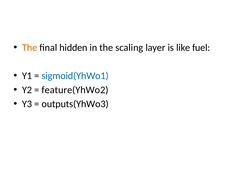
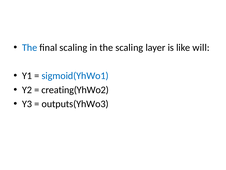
The at (30, 47) colour: orange -> blue
final hidden: hidden -> scaling
fuel: fuel -> will
feature(YhWo2: feature(YhWo2 -> creating(YhWo2
